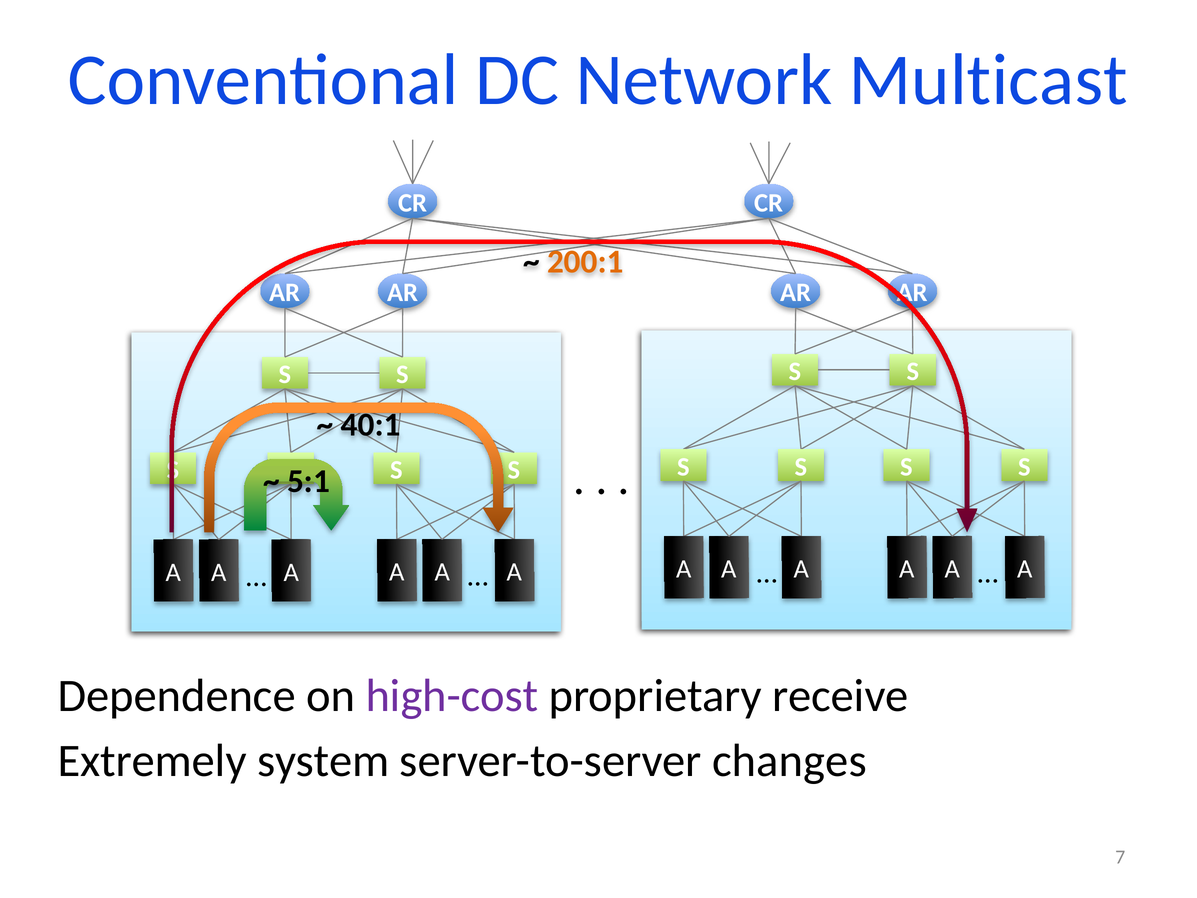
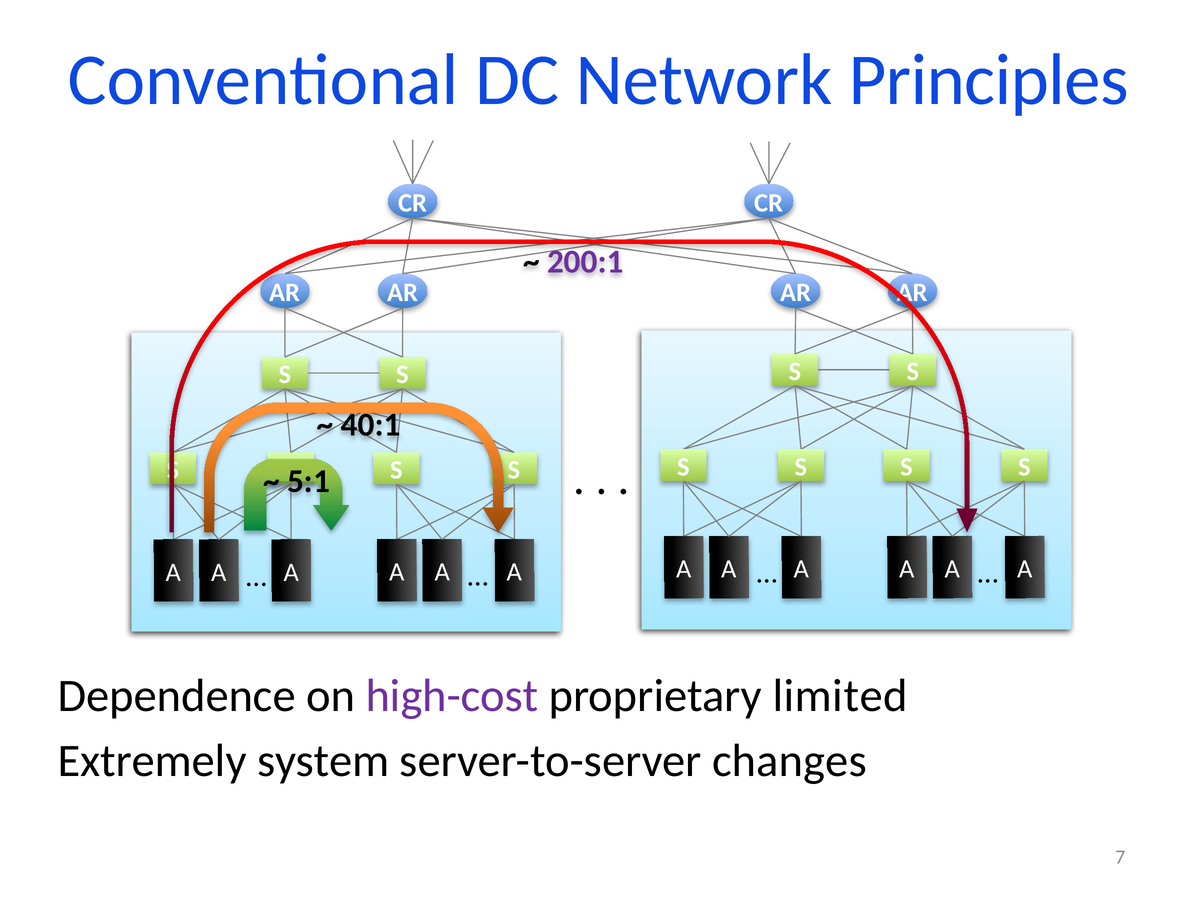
Multicast: Multicast -> Principles
200:1 colour: orange -> purple
receive: receive -> limited
